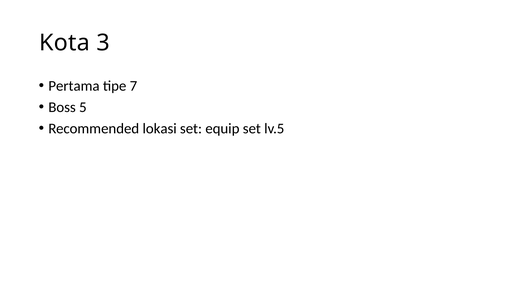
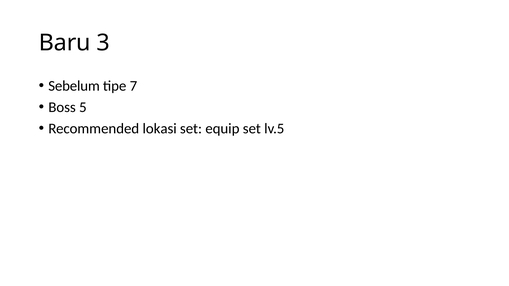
Kota: Kota -> Baru
Pertama: Pertama -> Sebelum
